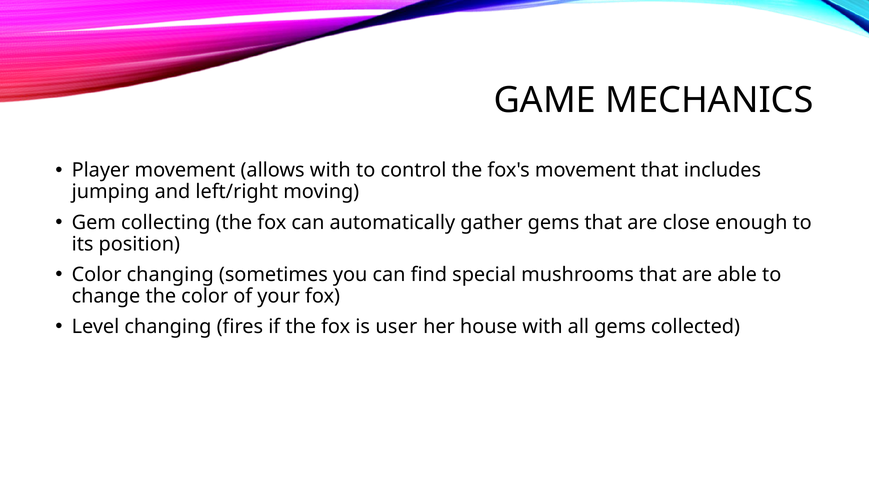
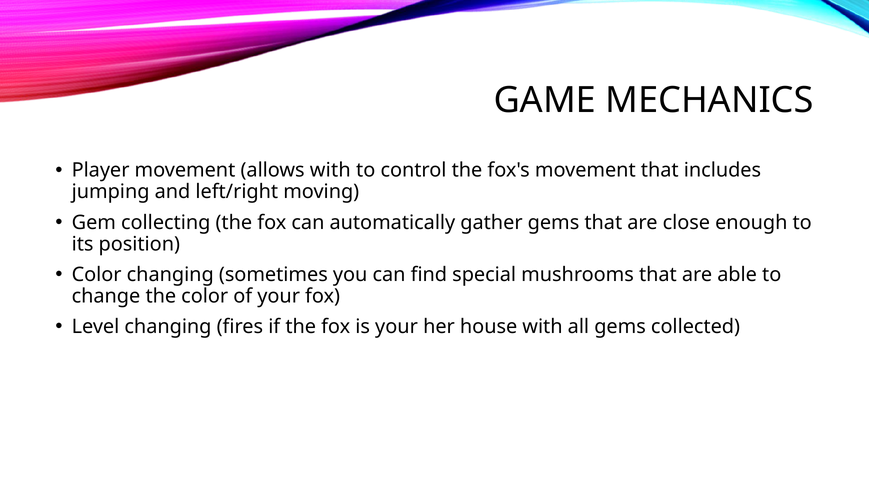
is user: user -> your
